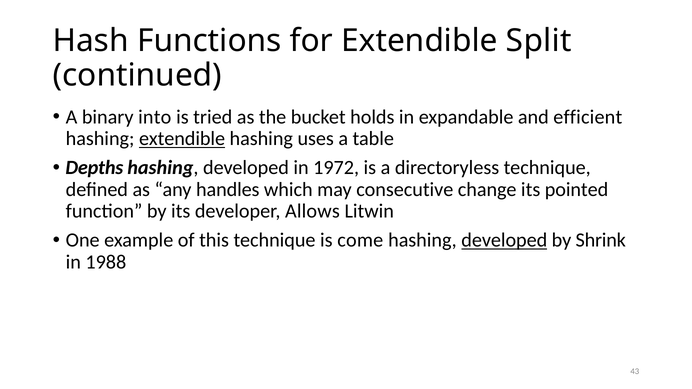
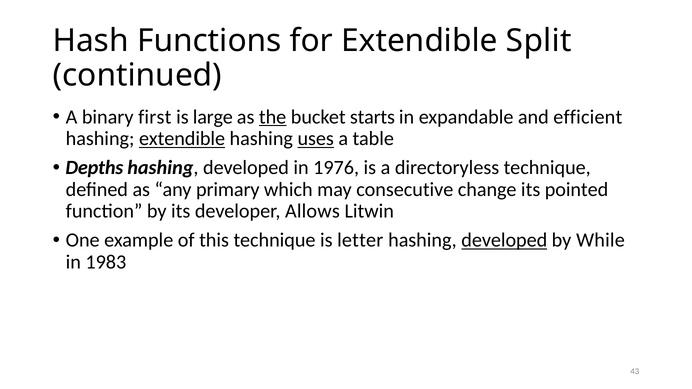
into: into -> first
tried: tried -> large
the underline: none -> present
holds: holds -> starts
uses underline: none -> present
1972: 1972 -> 1976
handles: handles -> primary
come: come -> letter
Shrink: Shrink -> While
1988: 1988 -> 1983
